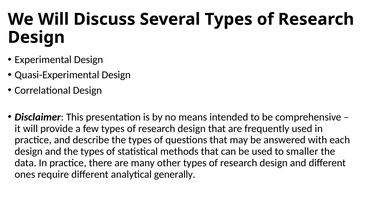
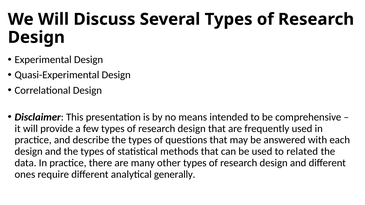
smaller: smaller -> related
